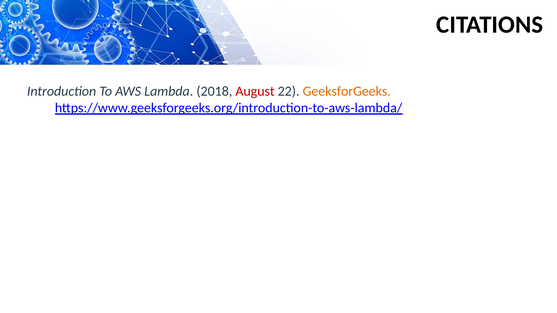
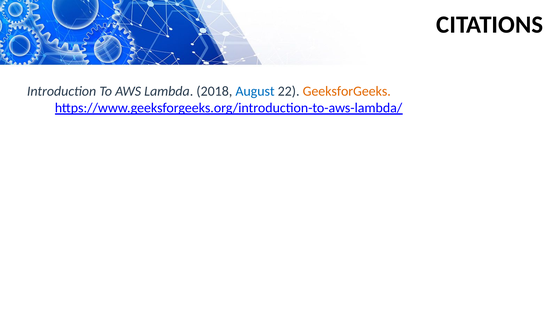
August colour: red -> blue
